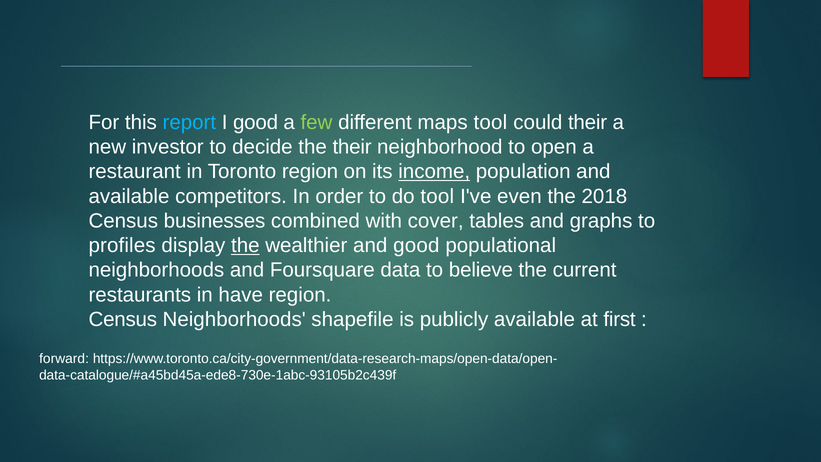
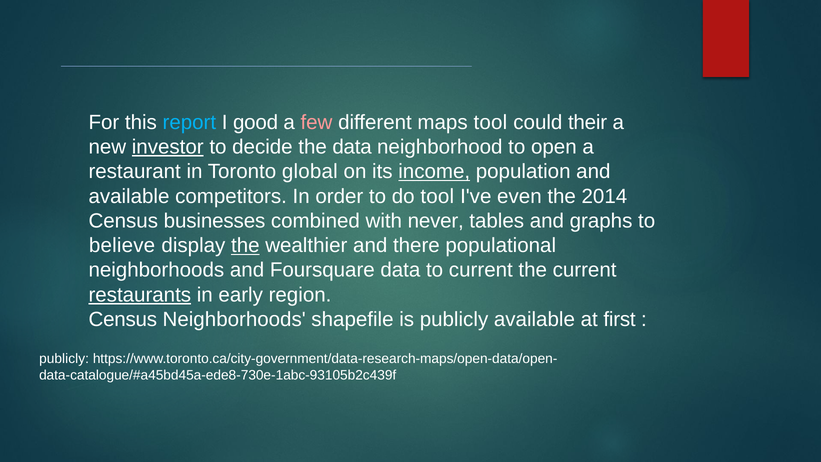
few colour: light green -> pink
investor underline: none -> present
the their: their -> data
Toronto region: region -> global
2018: 2018 -> 2014
cover: cover -> never
profiles: profiles -> believe
and good: good -> there
to believe: believe -> current
restaurants underline: none -> present
have: have -> early
forward at (64, 359): forward -> publicly
